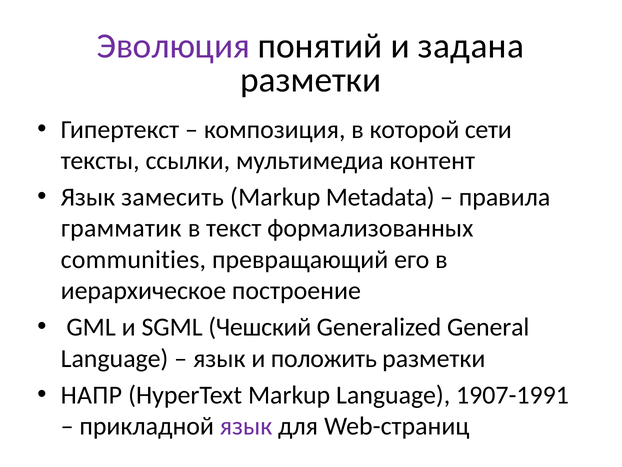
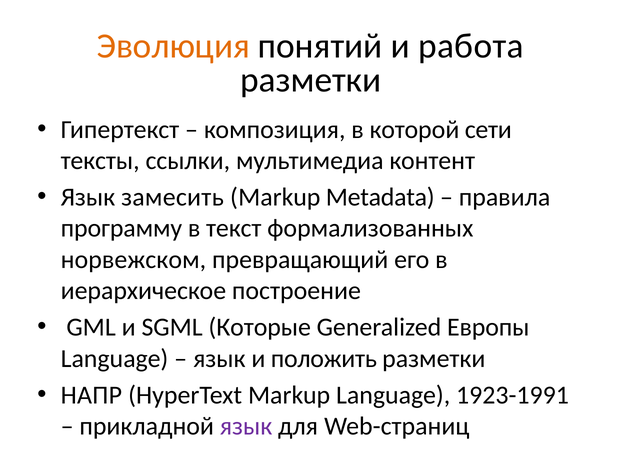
Эволюция colour: purple -> orange
задана: задана -> работа
грамматик: грамматик -> программу
communities: communities -> норвежском
Чешский: Чешский -> Которые
General: General -> Европы
1907-1991: 1907-1991 -> 1923-1991
